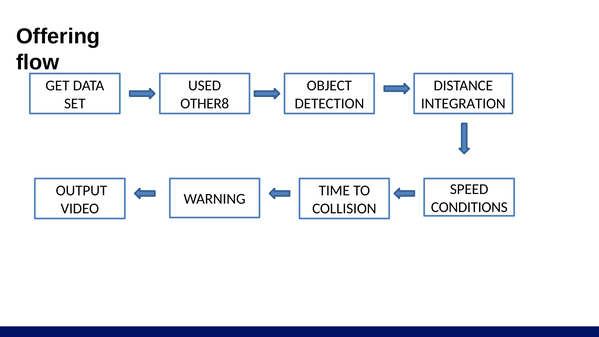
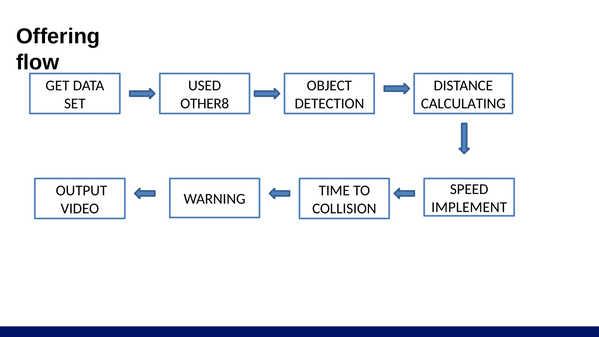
INTEGRATION: INTEGRATION -> CALCULATING
CONDITIONS: CONDITIONS -> IMPLEMENT
